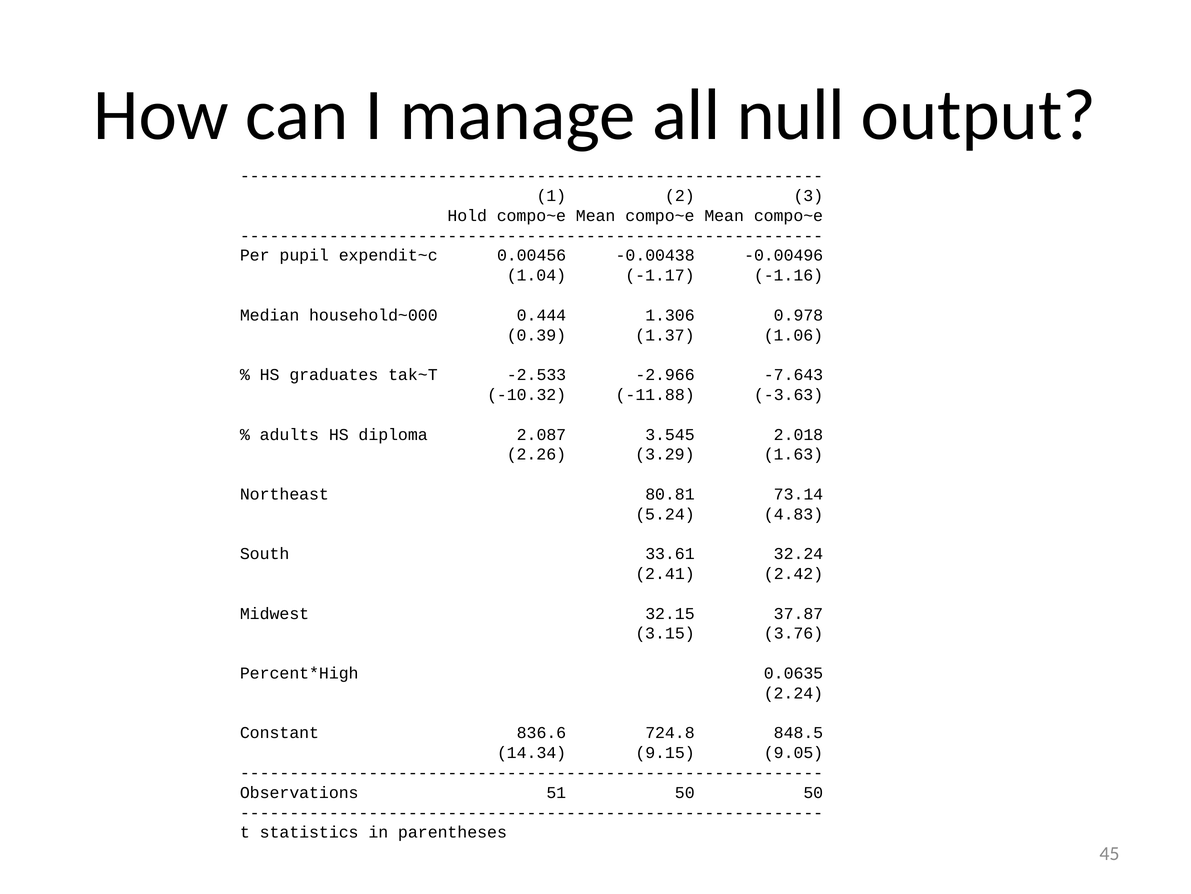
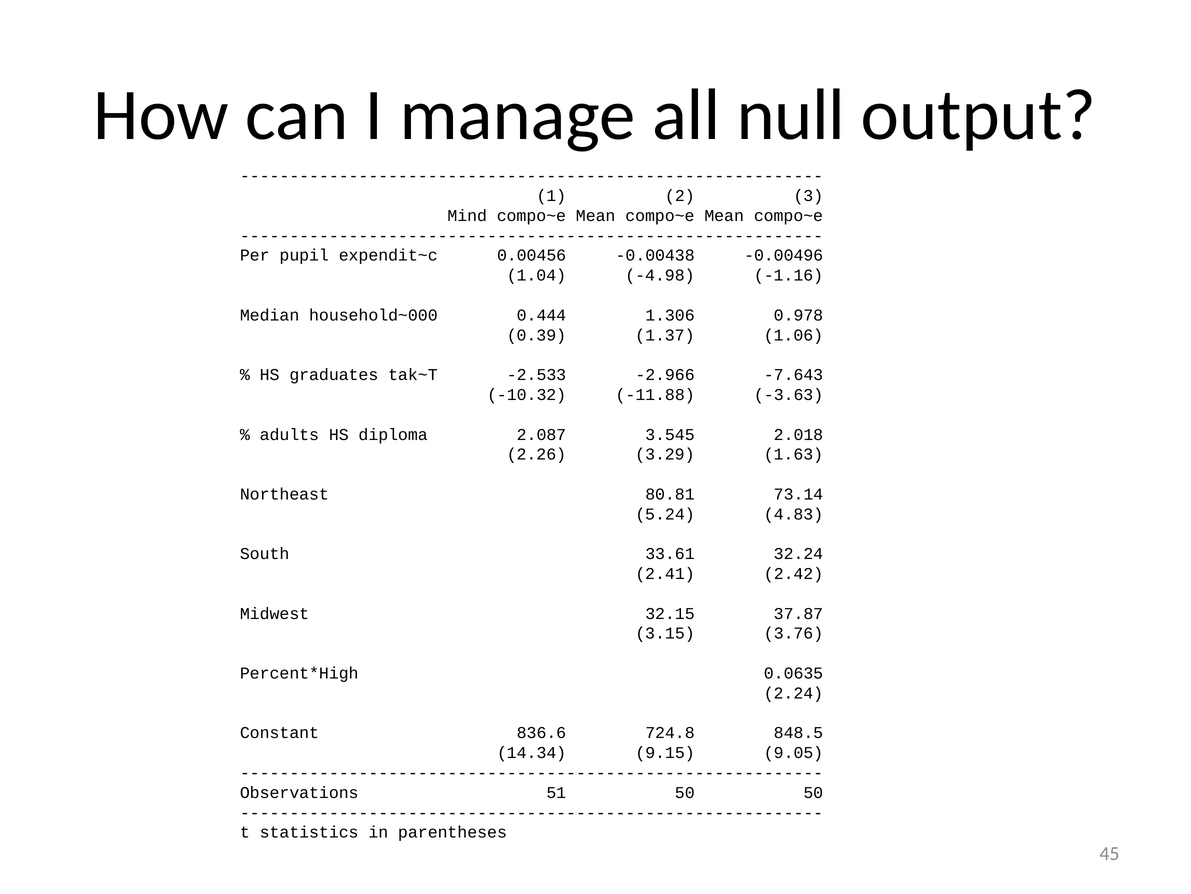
Hold: Hold -> Mind
-1.17: -1.17 -> -4.98
